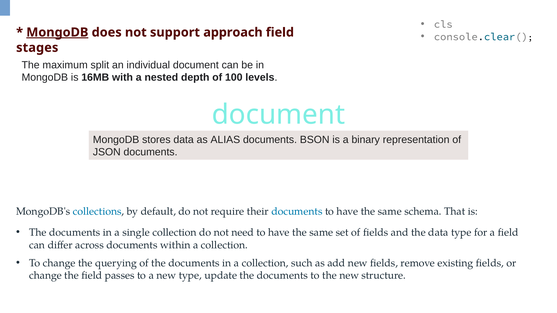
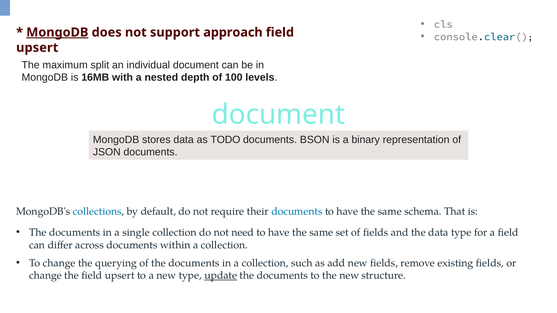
stages at (37, 48): stages -> upsert
ALIAS: ALIAS -> TODO
the field passes: passes -> upsert
update underline: none -> present
